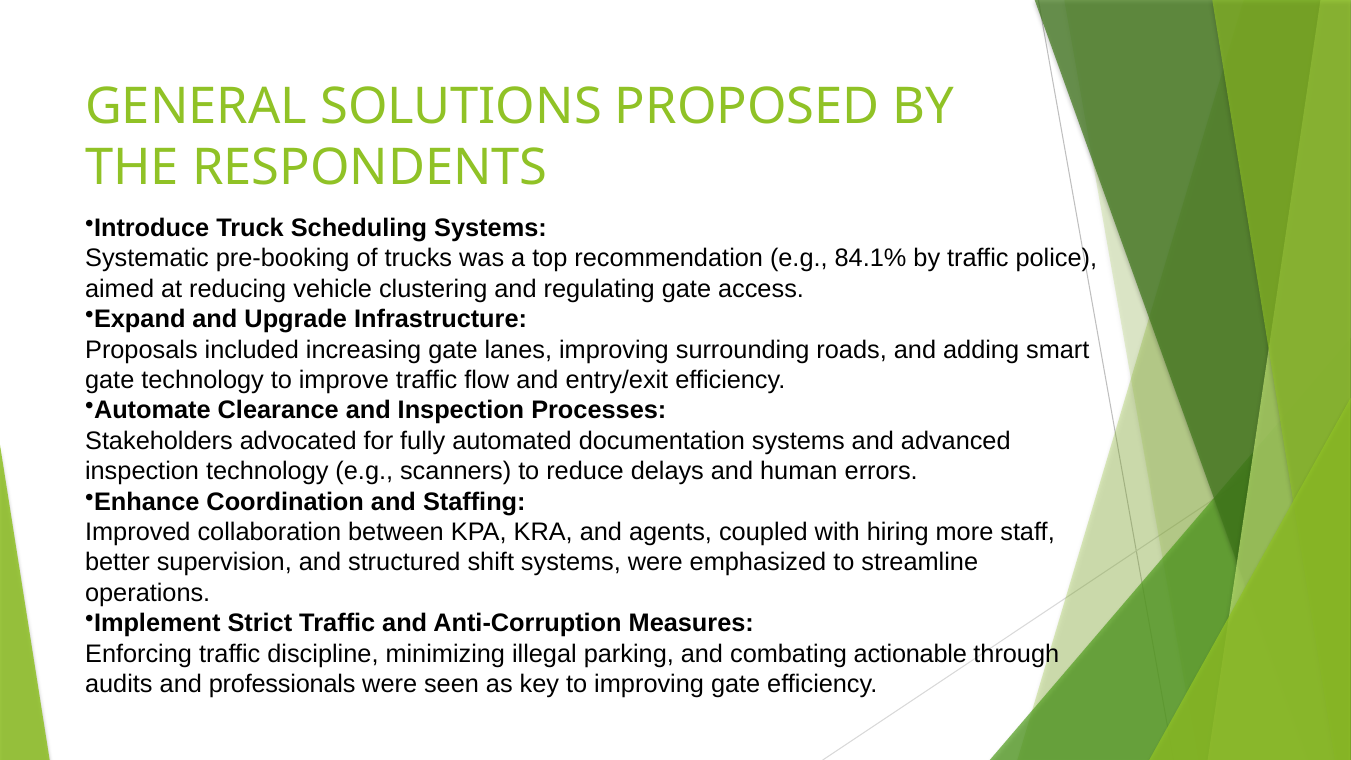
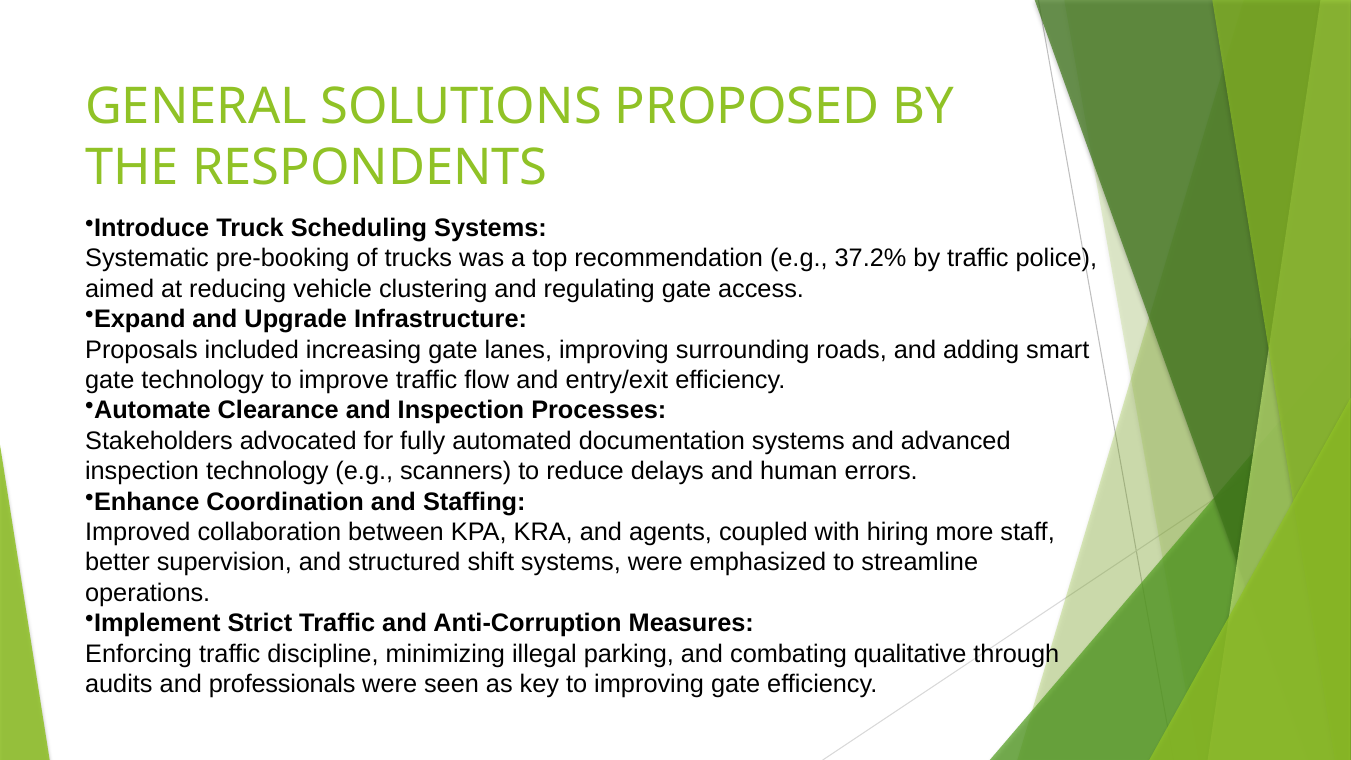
84.1%: 84.1% -> 37.2%
actionable: actionable -> qualitative
